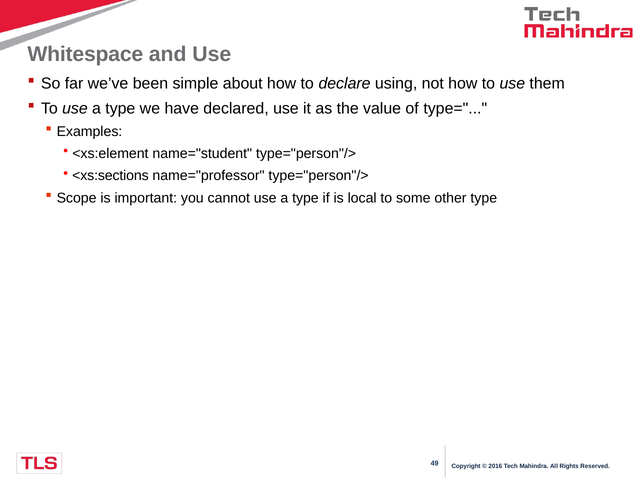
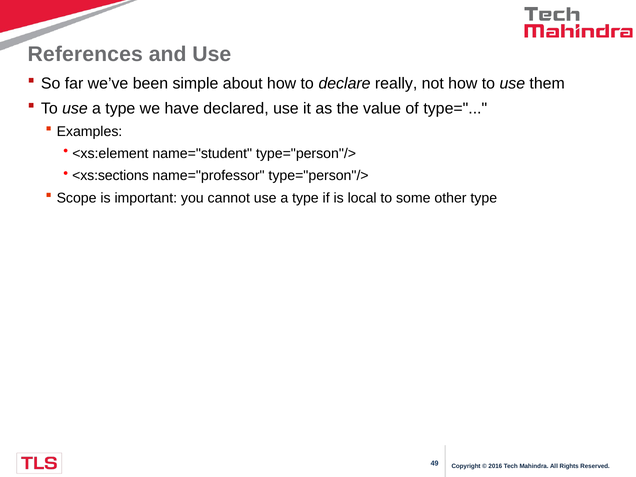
Whitespace: Whitespace -> References
using: using -> really
